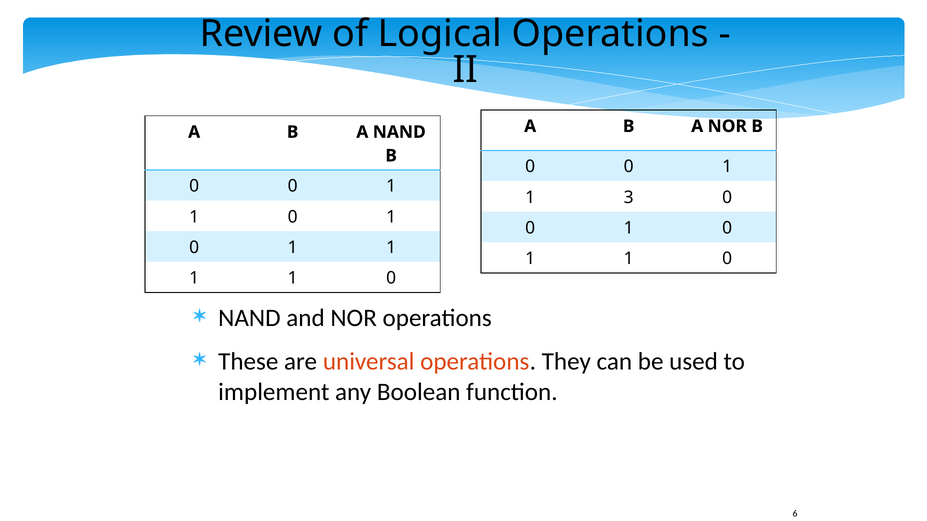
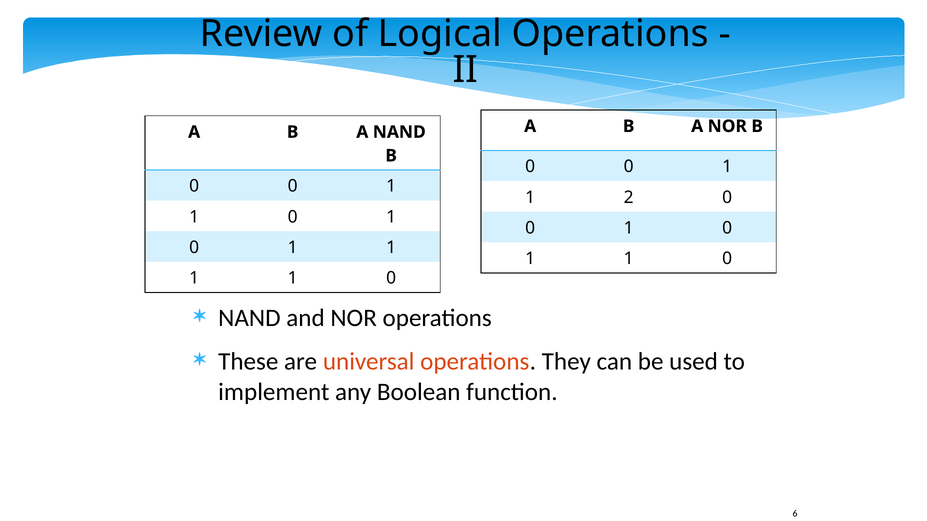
3: 3 -> 2
